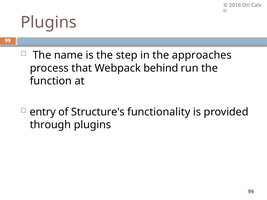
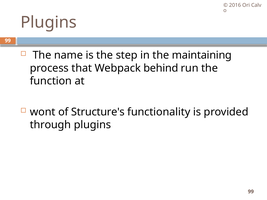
approaches: approaches -> maintaining
entry: entry -> wont
